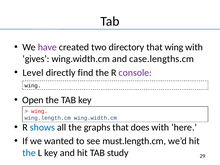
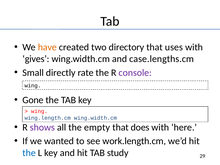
have colour: purple -> orange
that wing: wing -> uses
Level: Level -> Small
find: find -> rate
Open: Open -> Gone
shows colour: blue -> purple
graphs: graphs -> empty
must.length.cm: must.length.cm -> work.length.cm
